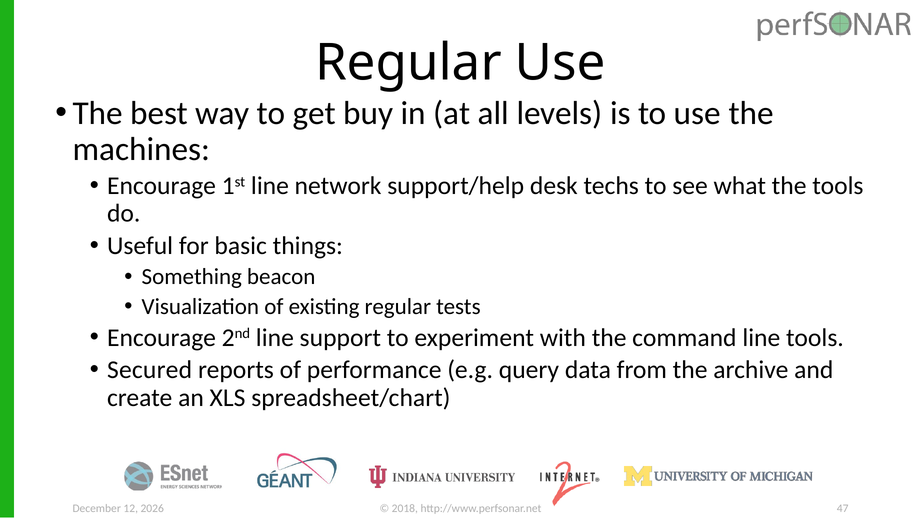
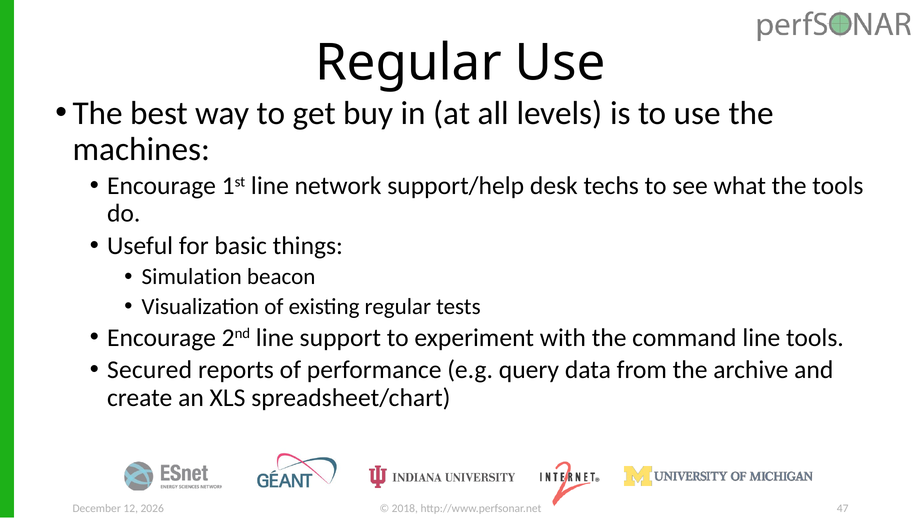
Something: Something -> Simulation
